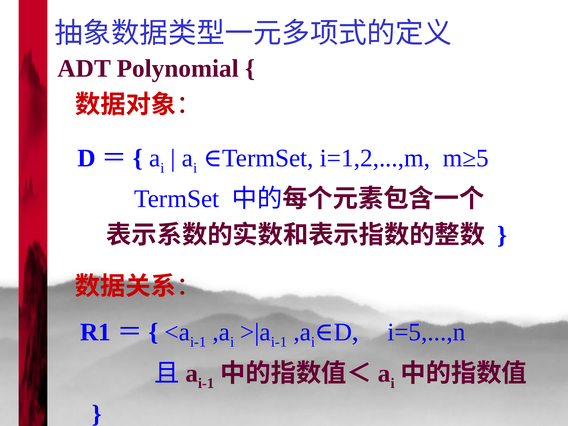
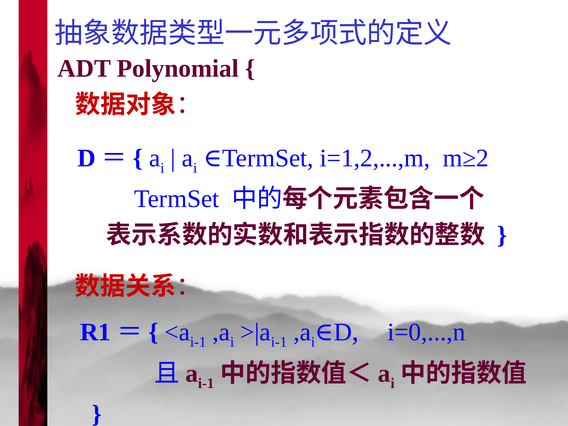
m≥5: m≥5 -> m≥2
i=5,...,n: i=5,...,n -> i=0,...,n
